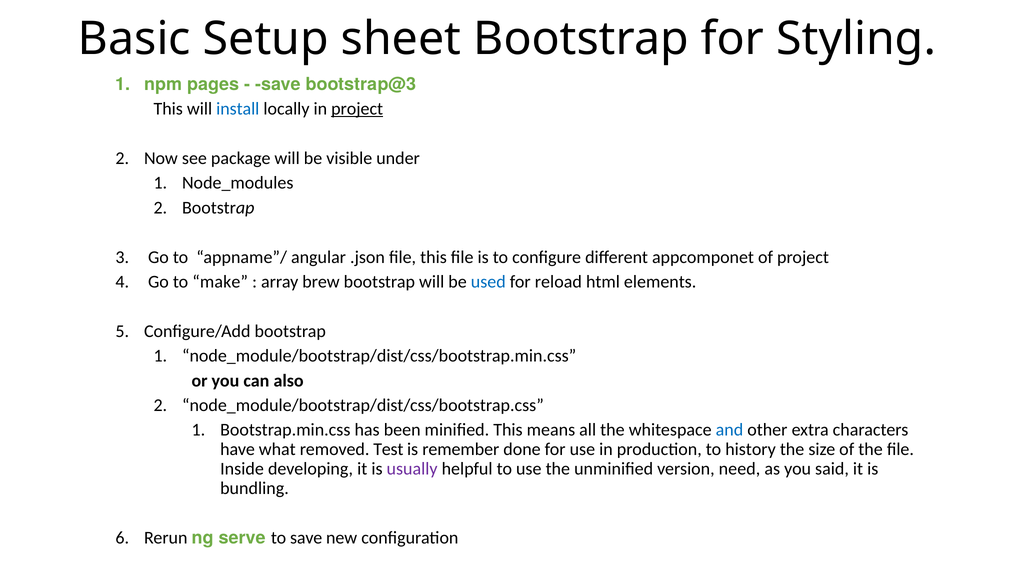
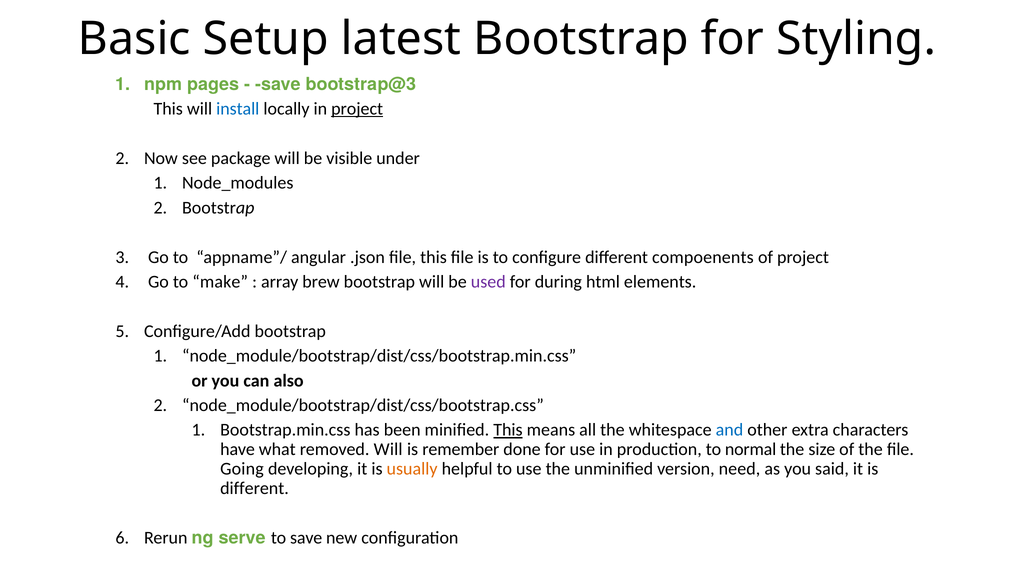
sheet: sheet -> latest
appcomponet: appcomponet -> compoenents
used colour: blue -> purple
reload: reload -> during
This at (508, 430) underline: none -> present
removed Test: Test -> Will
history: history -> normal
Inside: Inside -> Going
usually colour: purple -> orange
bundling at (254, 488): bundling -> different
